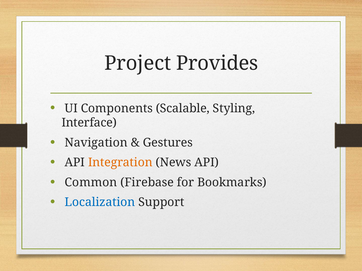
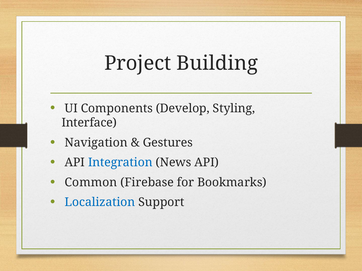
Provides: Provides -> Building
Scalable: Scalable -> Develop
Integration colour: orange -> blue
